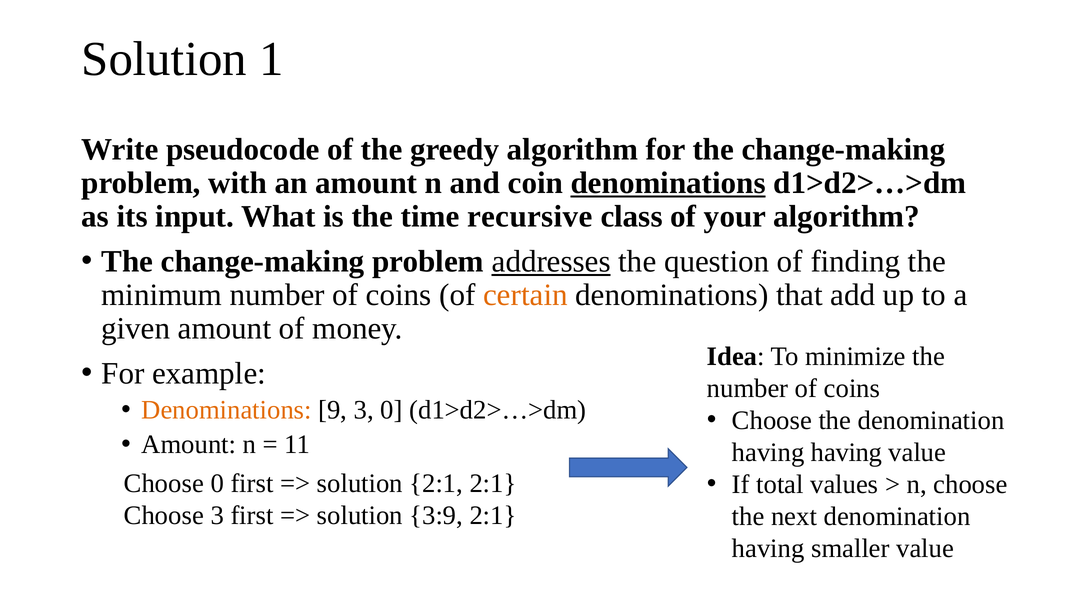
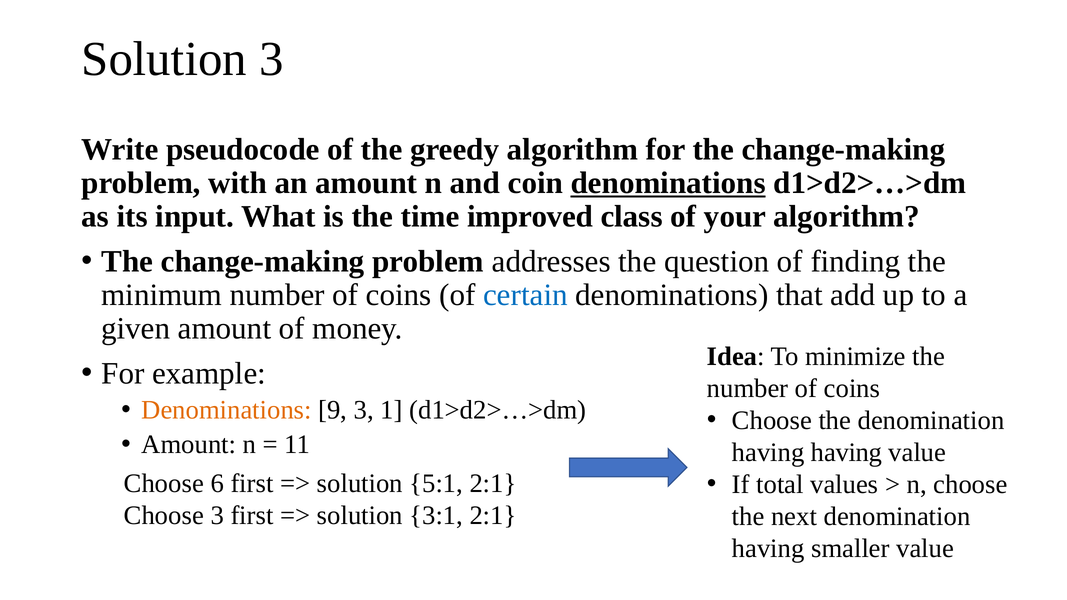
Solution 1: 1 -> 3
recursive: recursive -> improved
addresses underline: present -> none
certain colour: orange -> blue
3 0: 0 -> 1
Choose 0: 0 -> 6
solution 2:1: 2:1 -> 5:1
3:9: 3:9 -> 3:1
